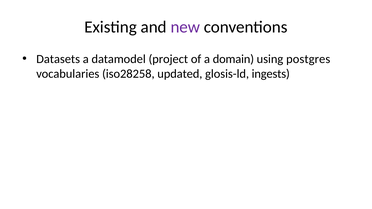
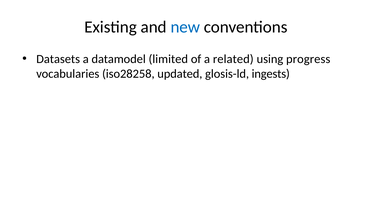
new colour: purple -> blue
project: project -> limited
domain: domain -> related
postgres: postgres -> progress
